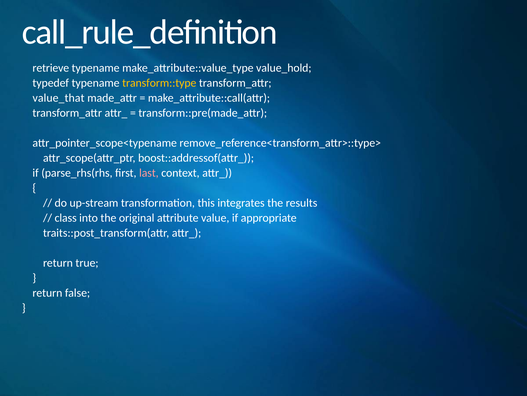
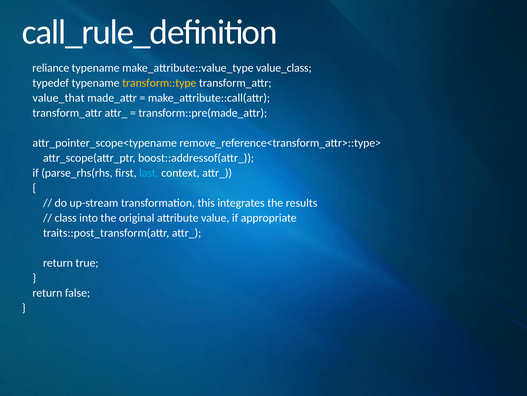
retrieve: retrieve -> reliance
value_hold: value_hold -> value_class
last colour: pink -> light blue
